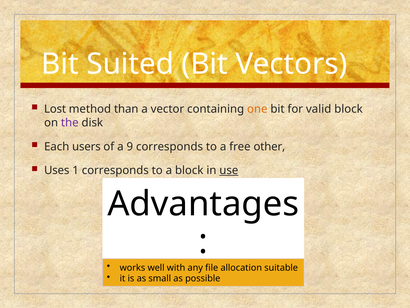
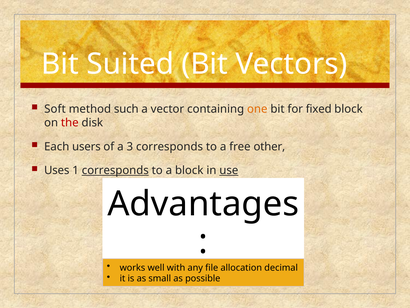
Lost: Lost -> Soft
than: than -> such
valid: valid -> fixed
the colour: purple -> red
9: 9 -> 3
corresponds at (115, 170) underline: none -> present
suitable: suitable -> decimal
